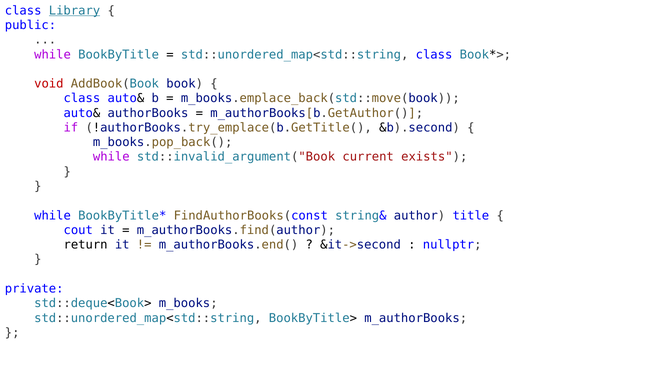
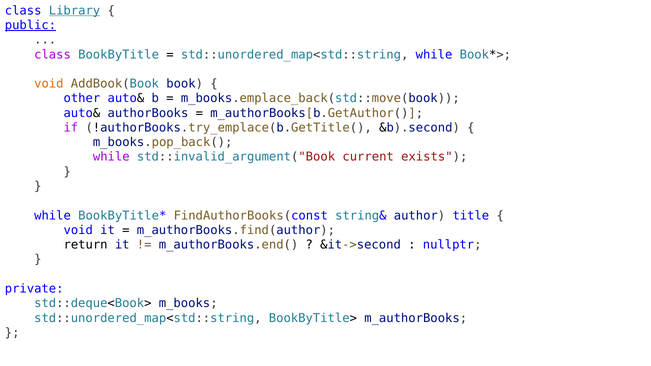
public underline: none -> present
while at (53, 55): while -> class
std::unordered_map<std::string class: class -> while
void at (49, 84) colour: red -> orange
class at (82, 98): class -> other
cout at (78, 230): cout -> void
